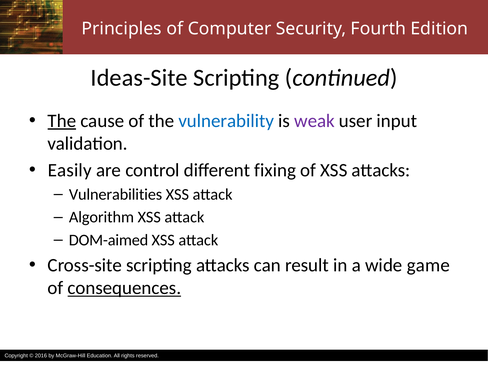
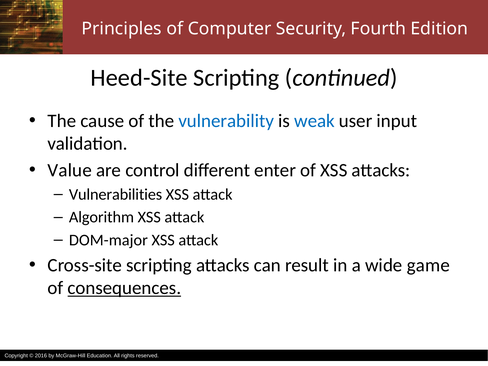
Ideas-Site: Ideas-Site -> Heed-Site
The at (62, 121) underline: present -> none
weak colour: purple -> blue
Easily: Easily -> Value
fixing: fixing -> enter
DOM-aimed: DOM-aimed -> DOM-major
